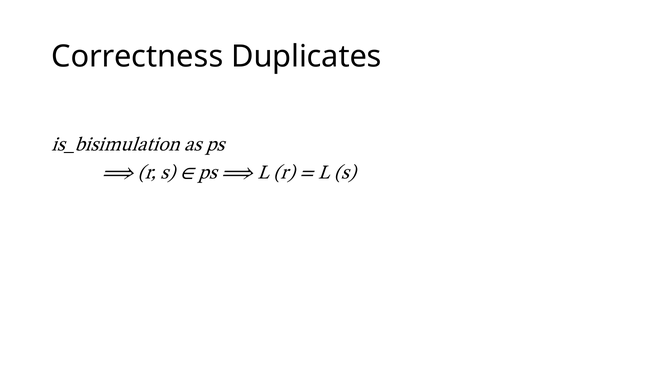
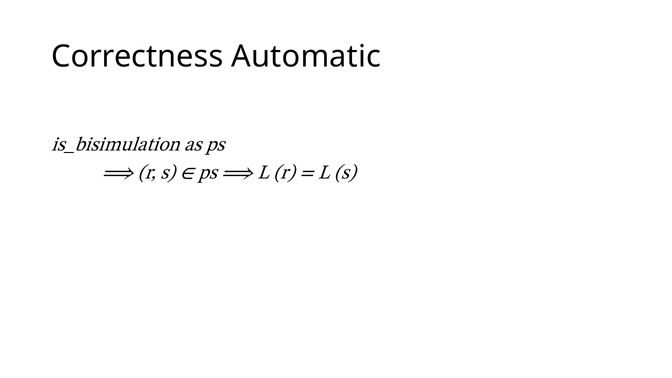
Duplicates: Duplicates -> Automatic
